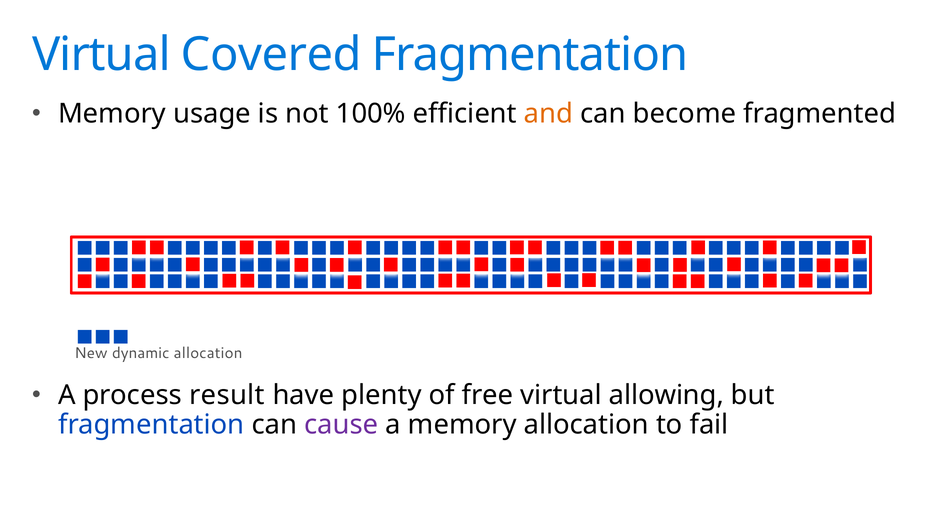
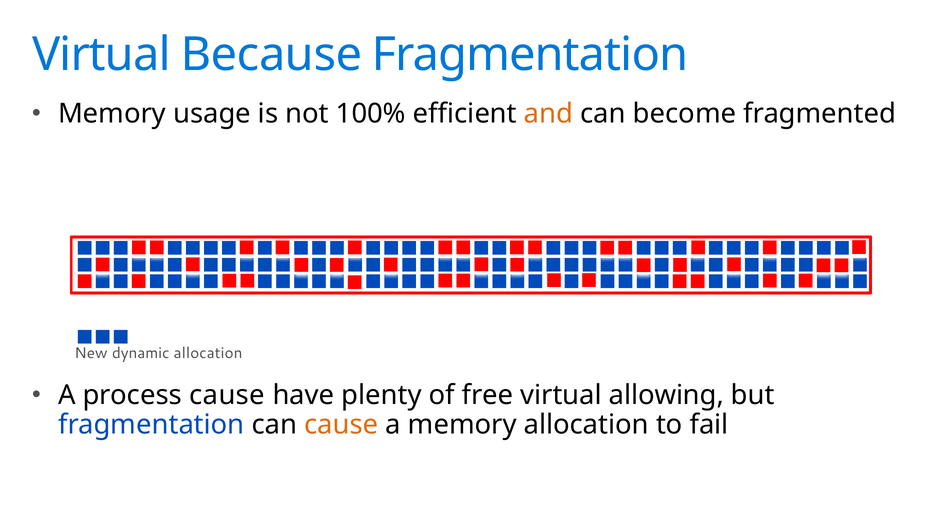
Covered: Covered -> Because
process result: result -> cause
cause at (341, 425) colour: purple -> orange
